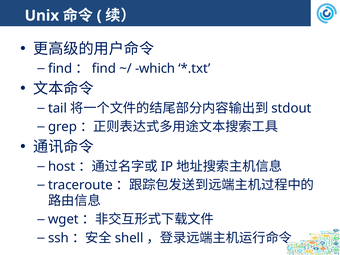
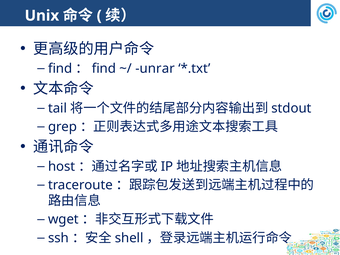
which: which -> unrar
